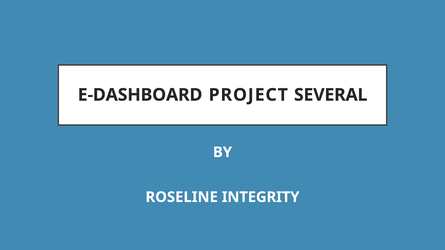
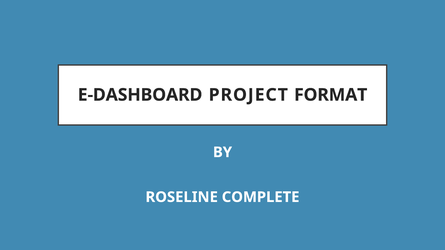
SEVERAL: SEVERAL -> FORMAT
INTEGRITY: INTEGRITY -> COMPLETE
